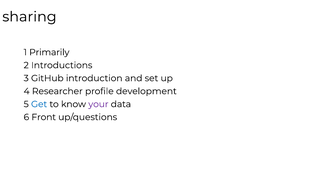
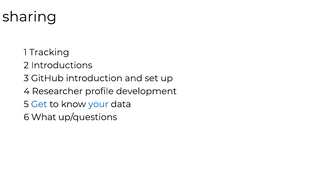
Primarily: Primarily -> Tracking
your colour: purple -> blue
Front: Front -> What
